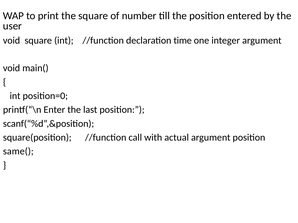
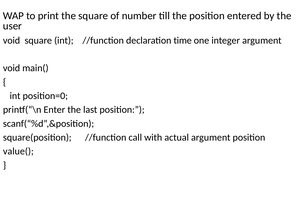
same(: same( -> value(
